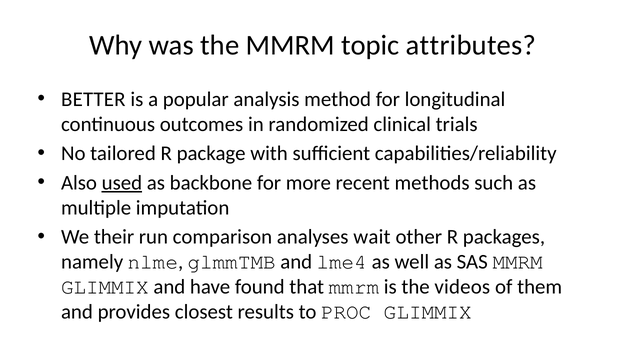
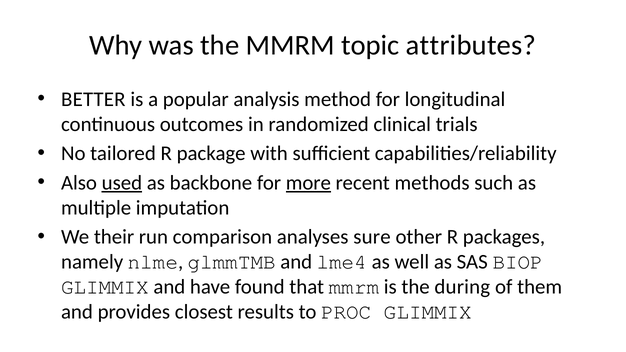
more underline: none -> present
wait: wait -> sure
SAS MMRM: MMRM -> BIOP
videos: videos -> during
